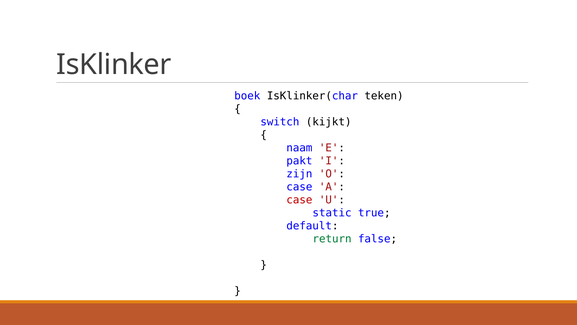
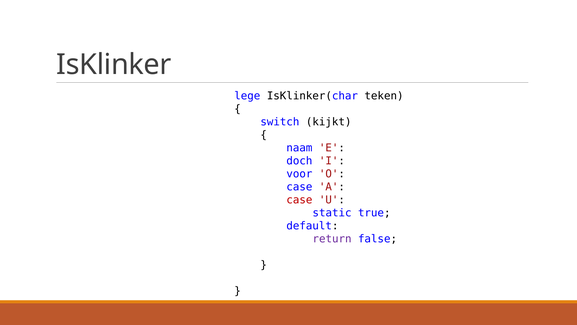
boek: boek -> lege
pakt: pakt -> doch
zijn: zijn -> voor
return colour: green -> purple
